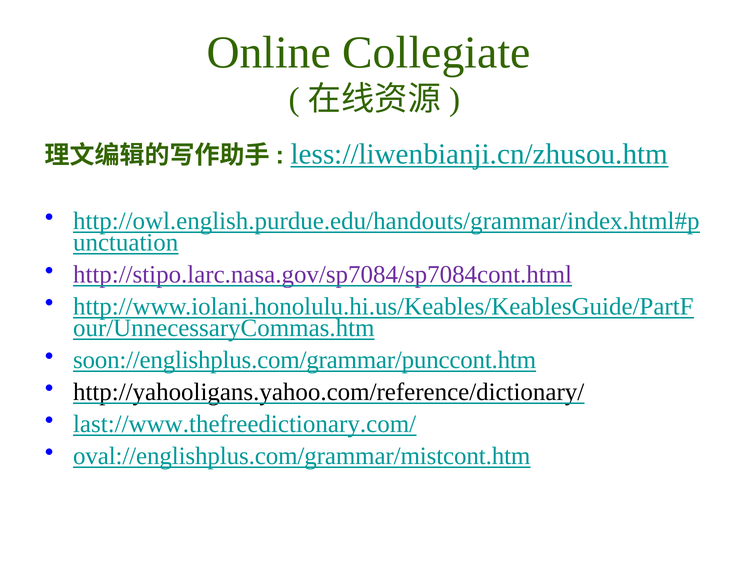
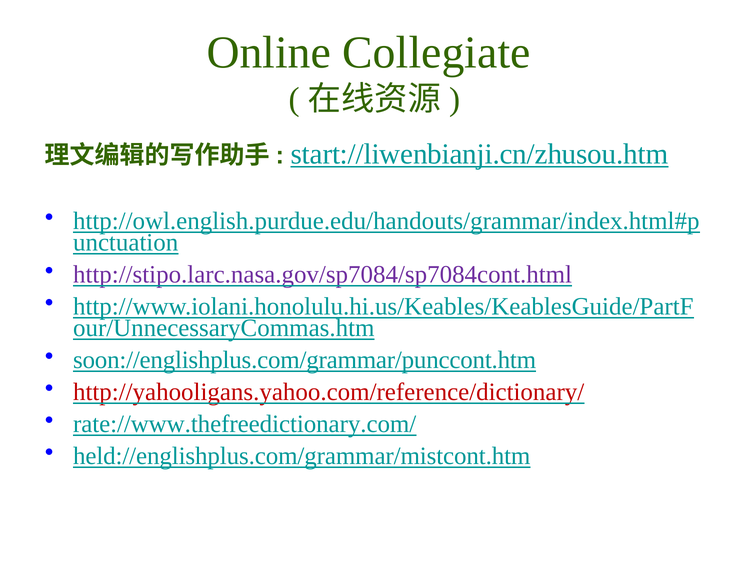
less://liwenbianji.cn/zhusou.htm: less://liwenbianji.cn/zhusou.htm -> start://liwenbianji.cn/zhusou.htm
http://yahooligans.yahoo.com/reference/dictionary/ colour: black -> red
last://www.thefreedictionary.com/: last://www.thefreedictionary.com/ -> rate://www.thefreedictionary.com/
oval://englishplus.com/grammar/mistcont.htm: oval://englishplus.com/grammar/mistcont.htm -> held://englishplus.com/grammar/mistcont.htm
